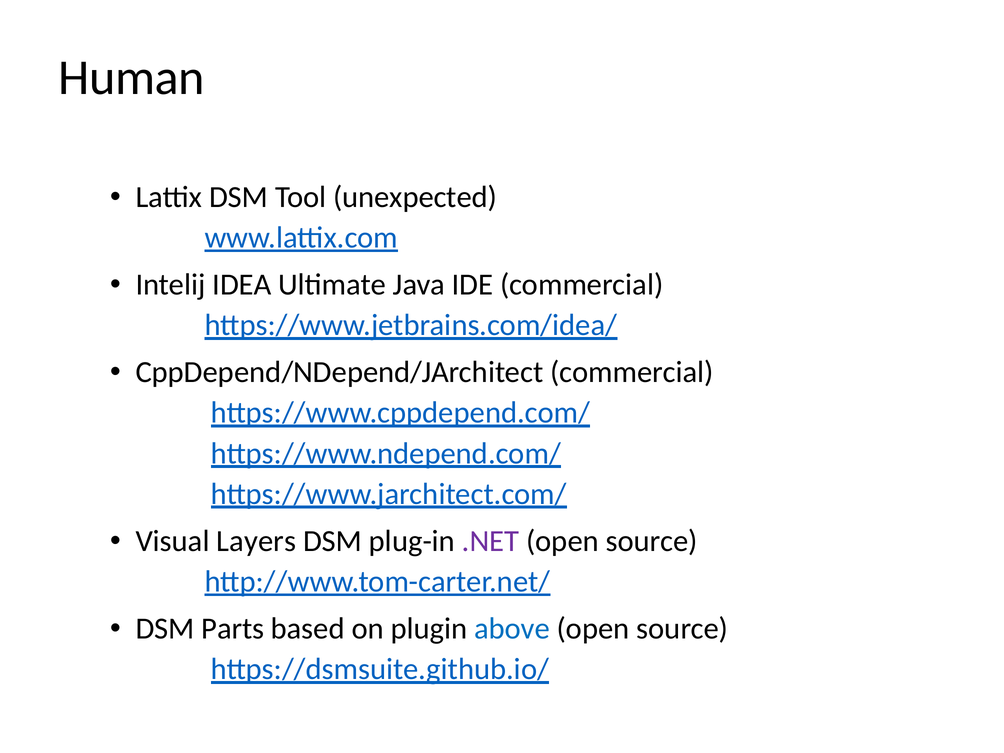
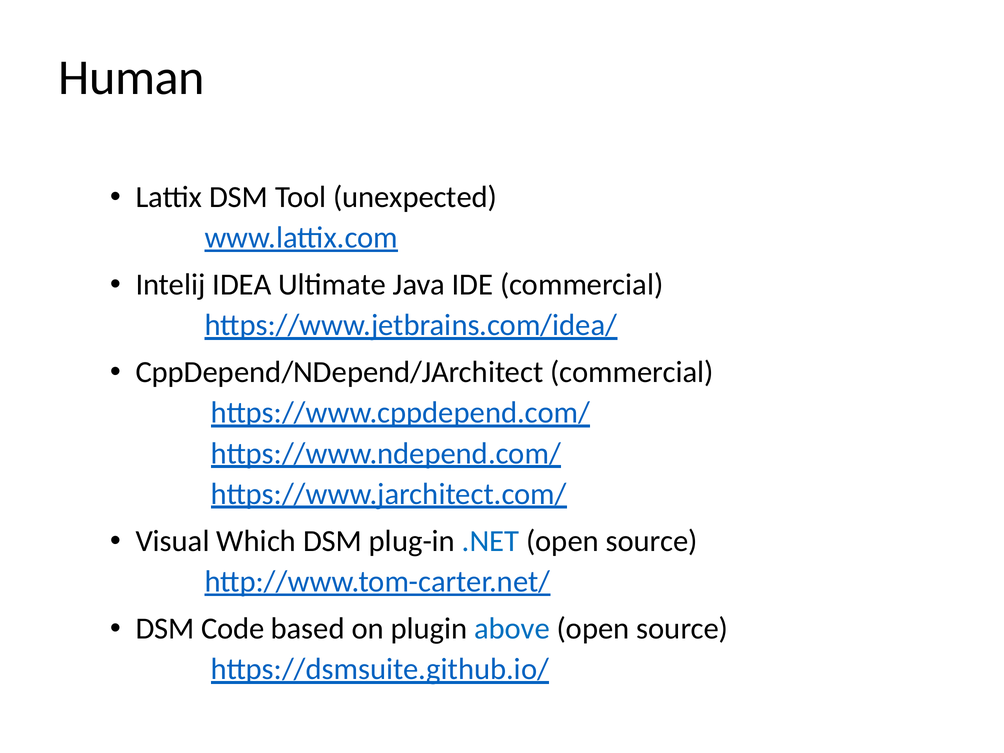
Layers: Layers -> Which
.NET colour: purple -> blue
Parts: Parts -> Code
